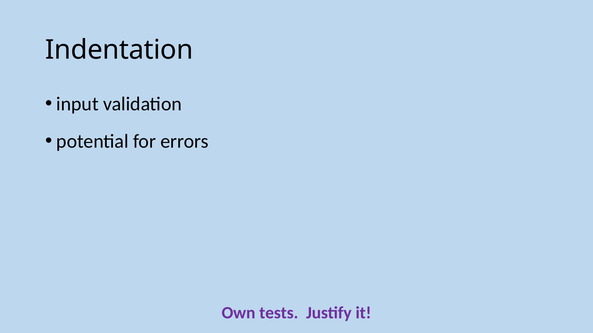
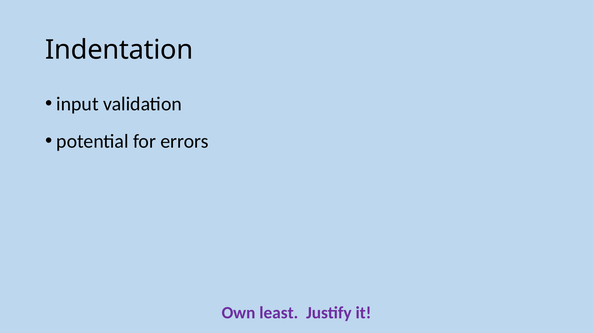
tests: tests -> least
